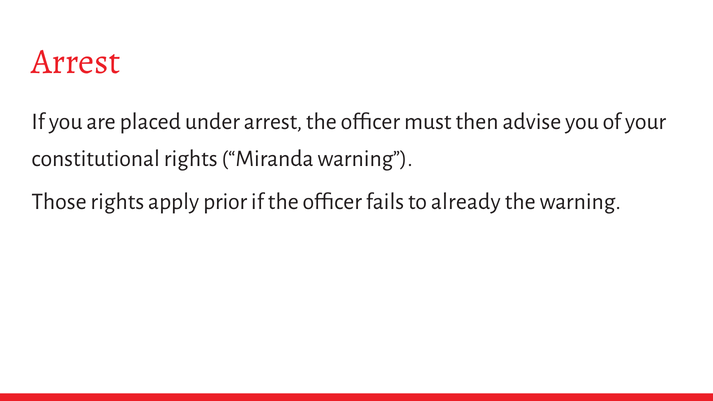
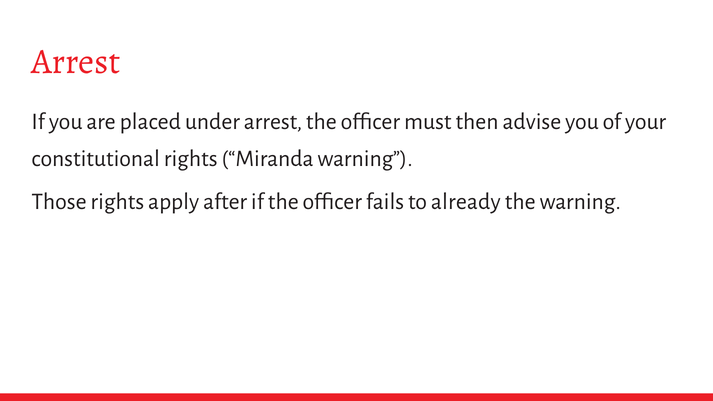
prior: prior -> after
